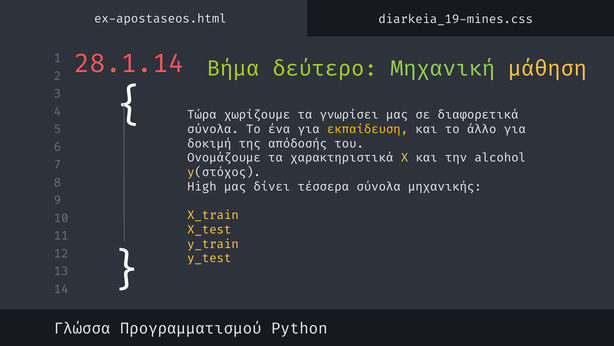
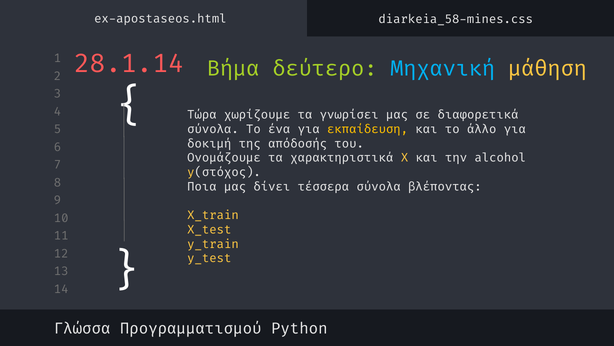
diarkeia_19-mines.css: diarkeia_19-mines.css -> diarkeia_58-mines.css
Μηχανική colour: light green -> light blue
High: High -> Ποια
μηχανικής: μηχανικής -> βλέποντας
